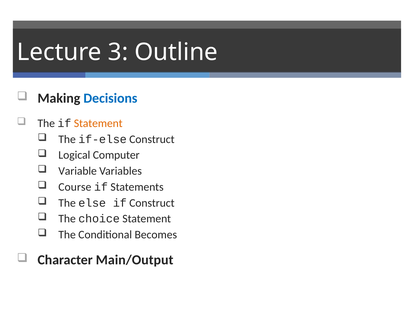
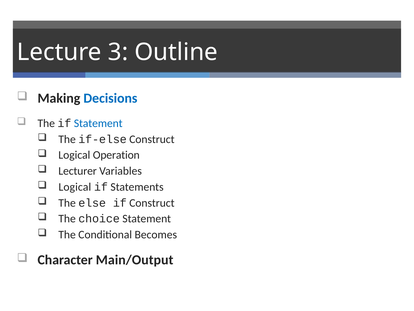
Statement at (98, 123) colour: orange -> blue
Computer: Computer -> Operation
Variable: Variable -> Lecturer
Course at (75, 187): Course -> Logical
